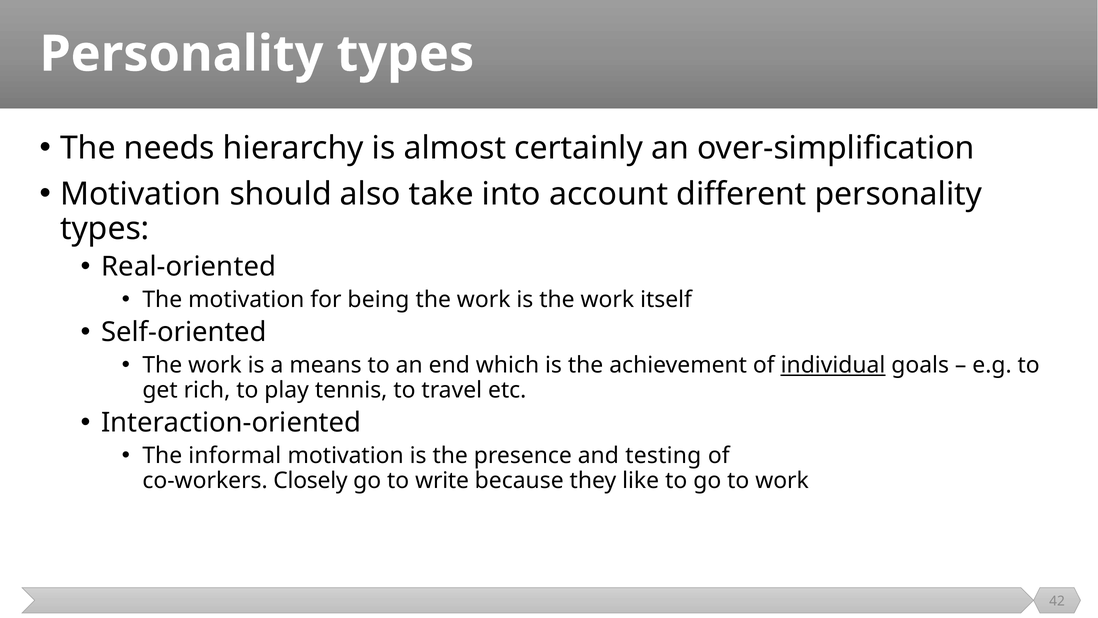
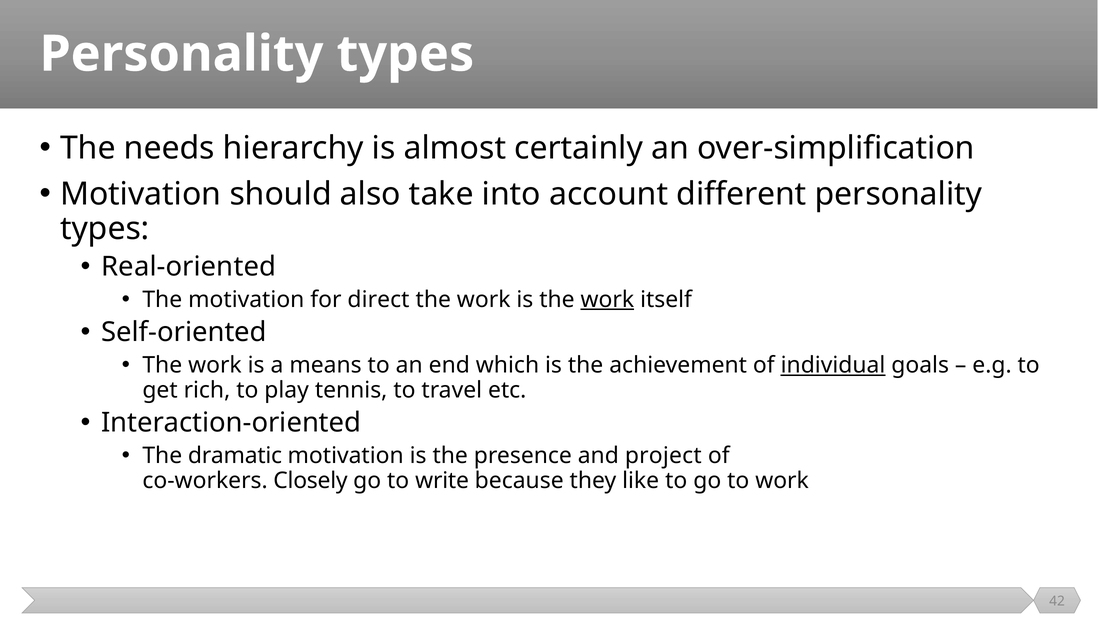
being: being -> direct
work at (607, 299) underline: none -> present
informal: informal -> dramatic
testing: testing -> project
